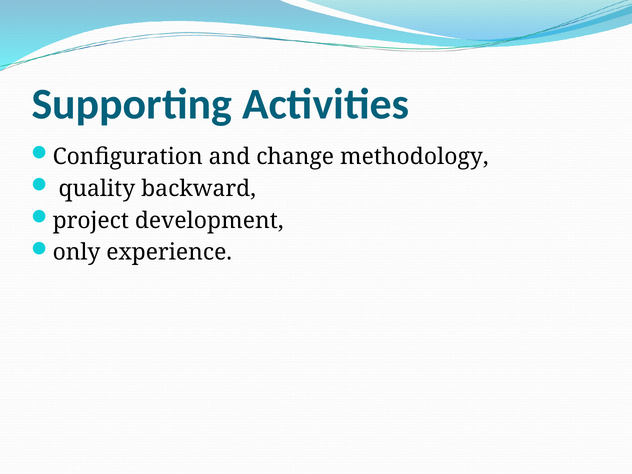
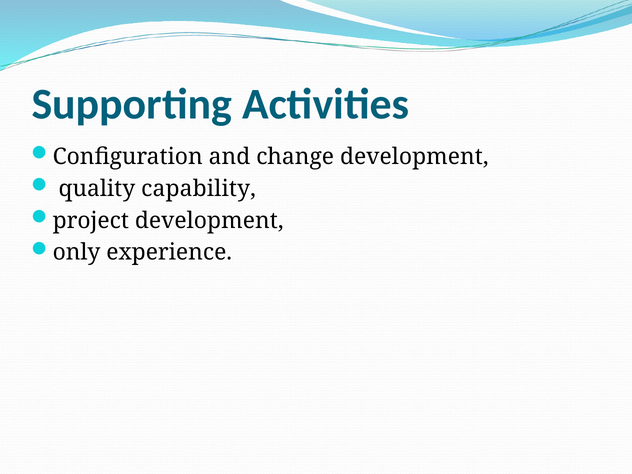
change methodology: methodology -> development
backward: backward -> capability
